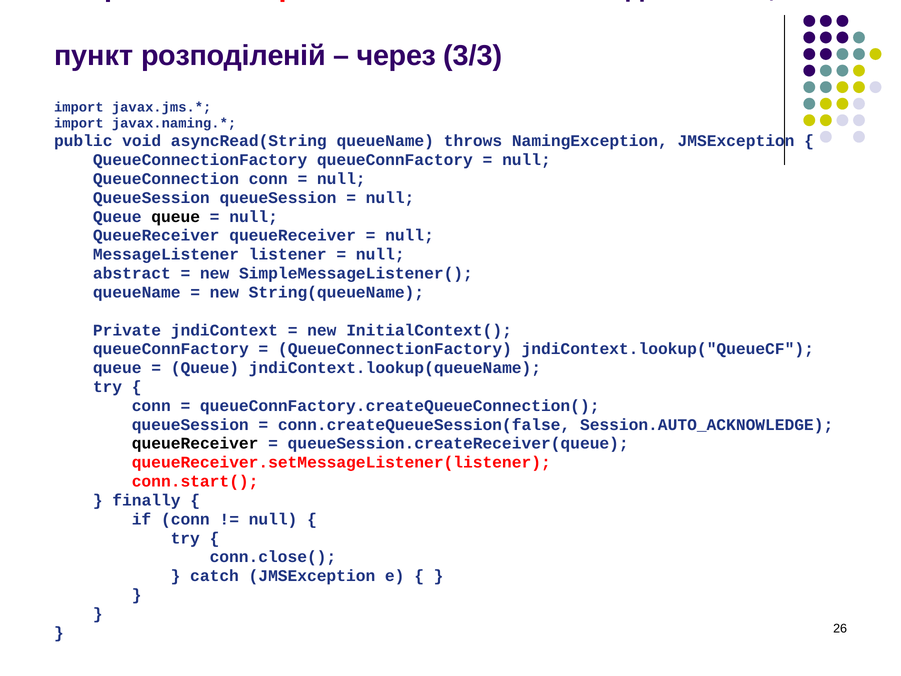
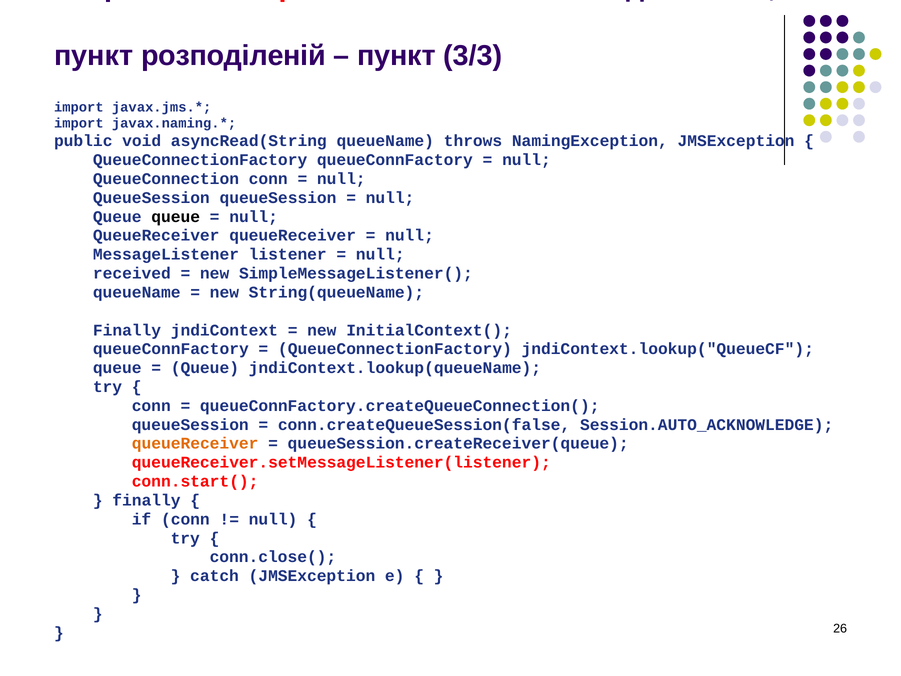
через at (396, 56): через -> пункт
abstract: abstract -> received
Private at (127, 330): Private -> Finally
queueReceiver at (195, 443) colour: black -> orange
